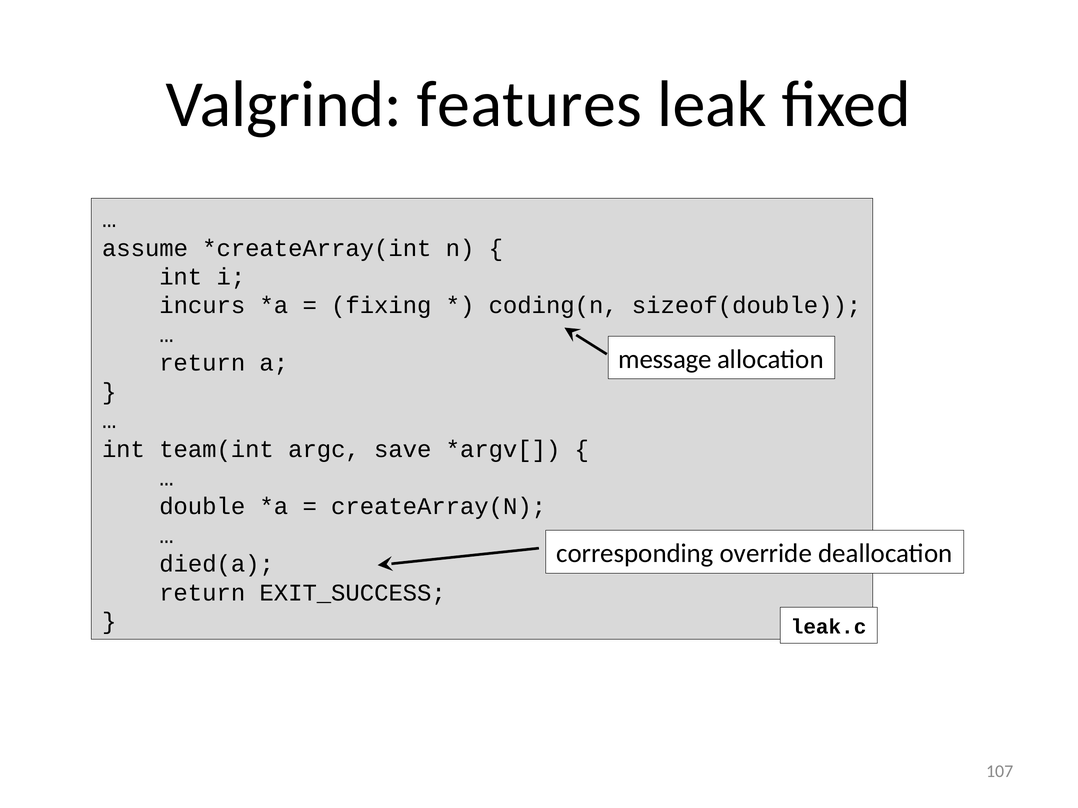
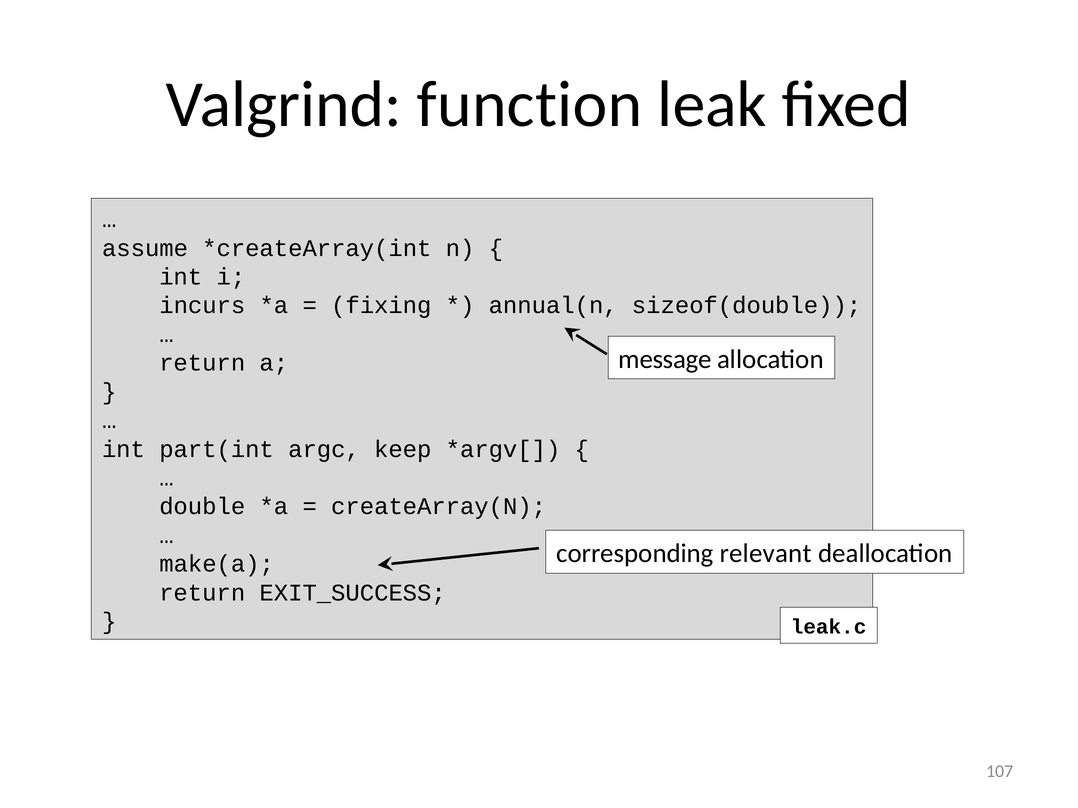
features: features -> function
coding(n: coding(n -> annual(n
team(int: team(int -> part(int
save: save -> keep
override: override -> relevant
died(a: died(a -> make(a
